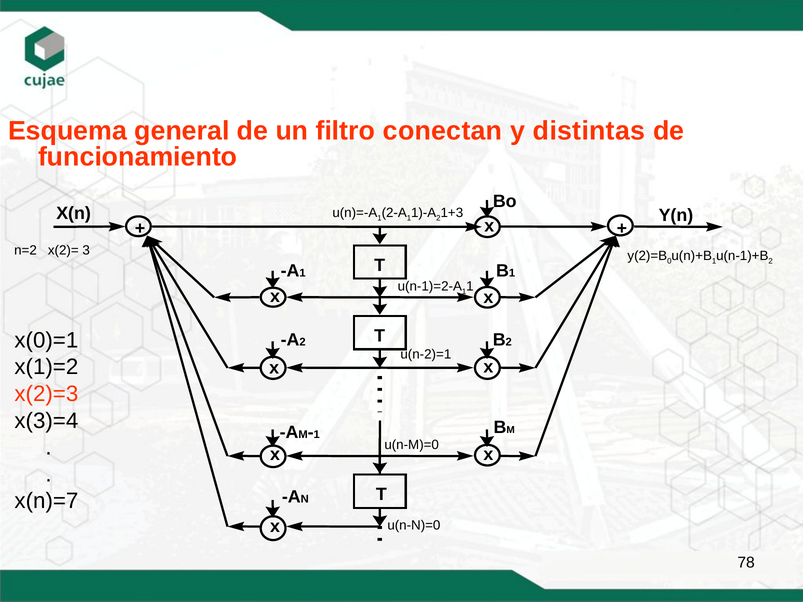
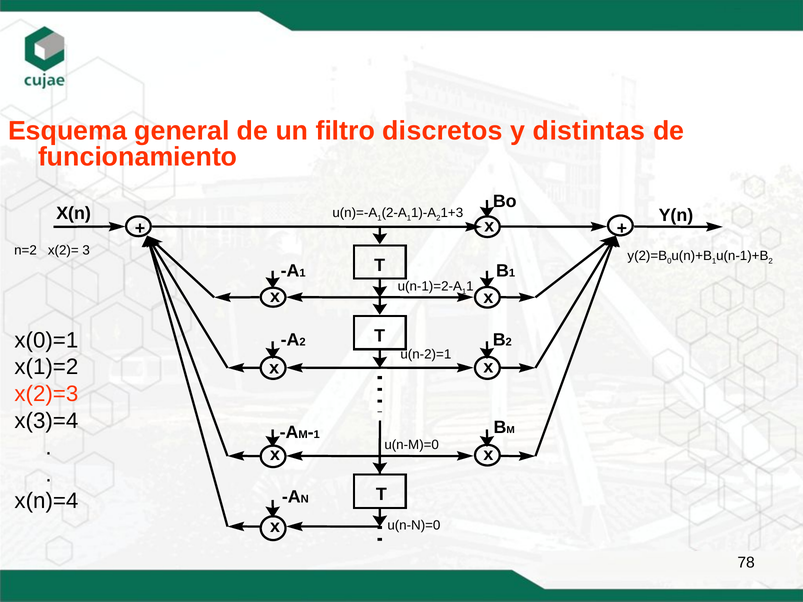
conectan: conectan -> discretos
x(n)=7: x(n)=7 -> x(n)=4
